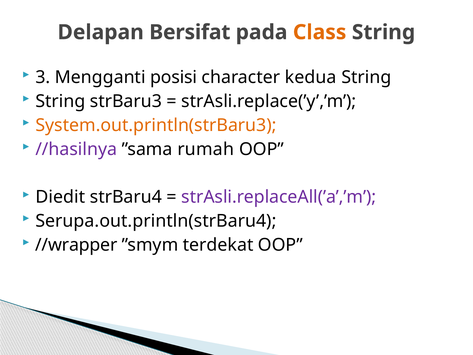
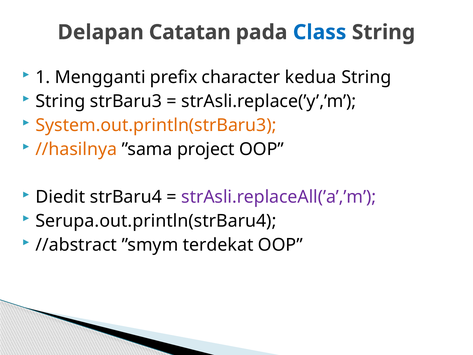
Bersifat: Bersifat -> Catatan
Class colour: orange -> blue
3: 3 -> 1
posisi: posisi -> prefix
//hasilnya colour: purple -> orange
rumah: rumah -> project
//wrapper: //wrapper -> //abstract
